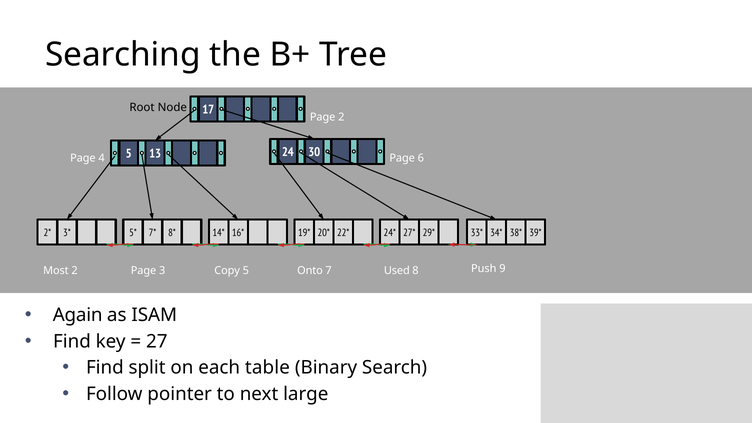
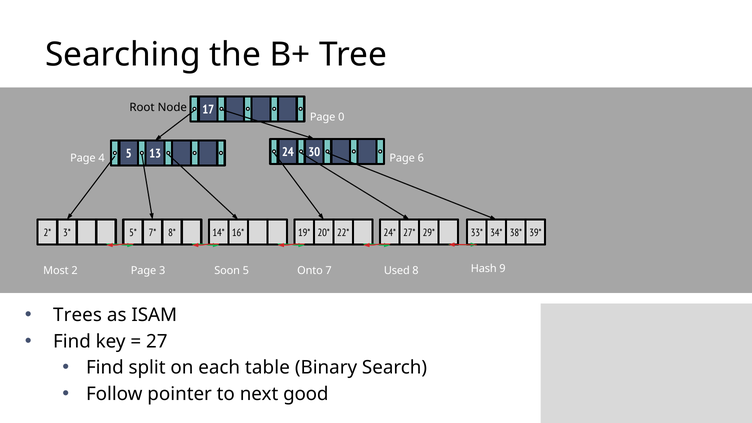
Page 2: 2 -> 0
Copy: Copy -> Soon
Push: Push -> Hash
Again: Again -> Trees
large: large -> good
